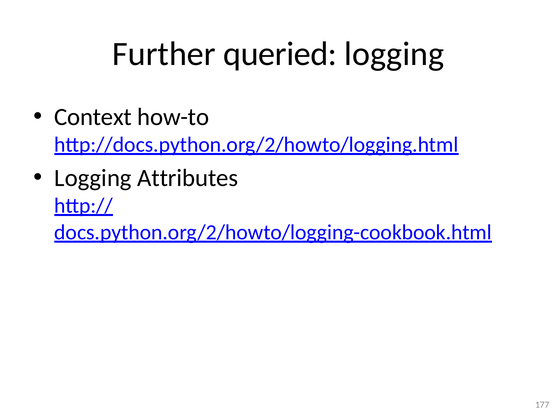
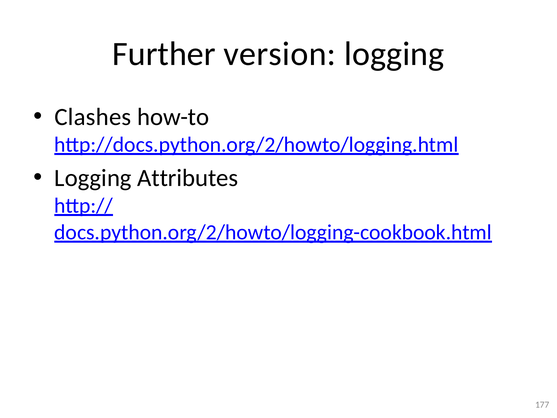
queried: queried -> version
Context: Context -> Clashes
